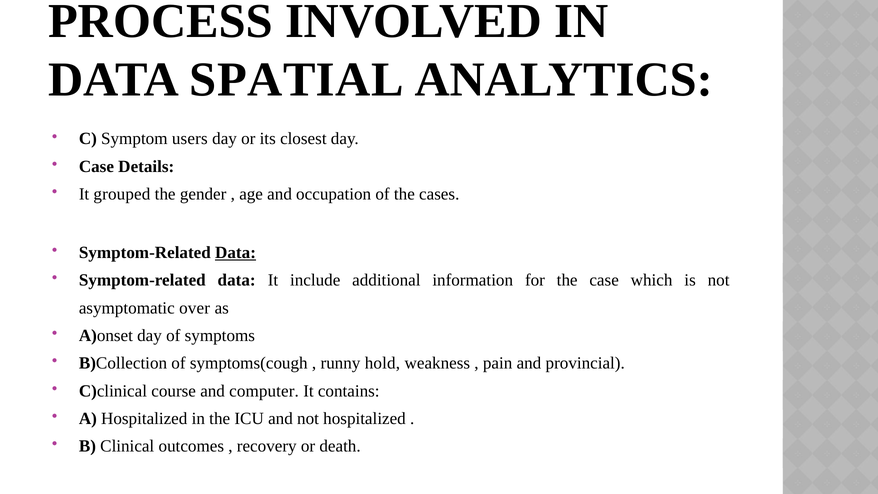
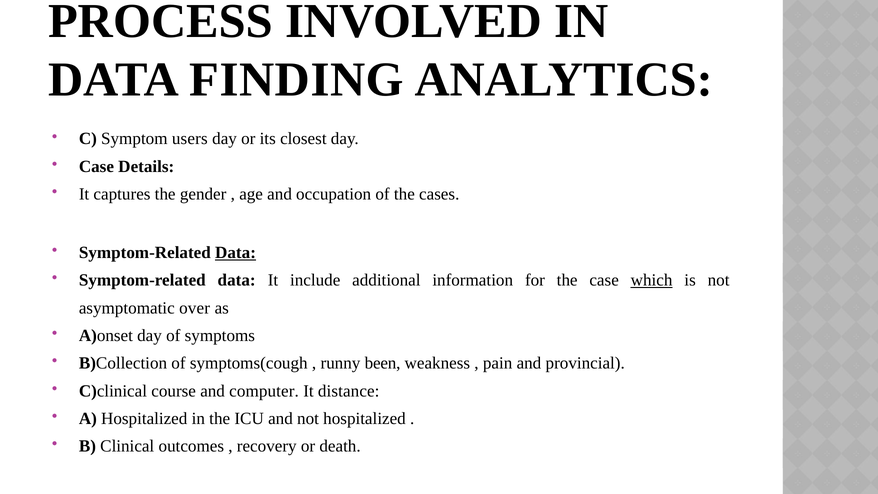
SPATIAL: SPATIAL -> FINDING
grouped: grouped -> captures
which underline: none -> present
hold: hold -> been
contains: contains -> distance
